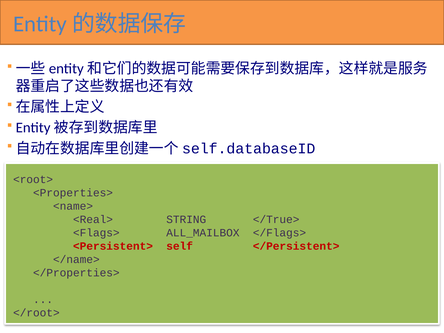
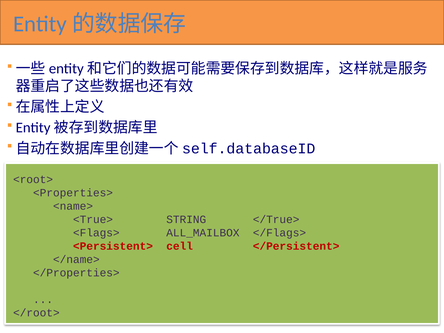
<Real>: <Real> -> <True>
self: self -> cell
